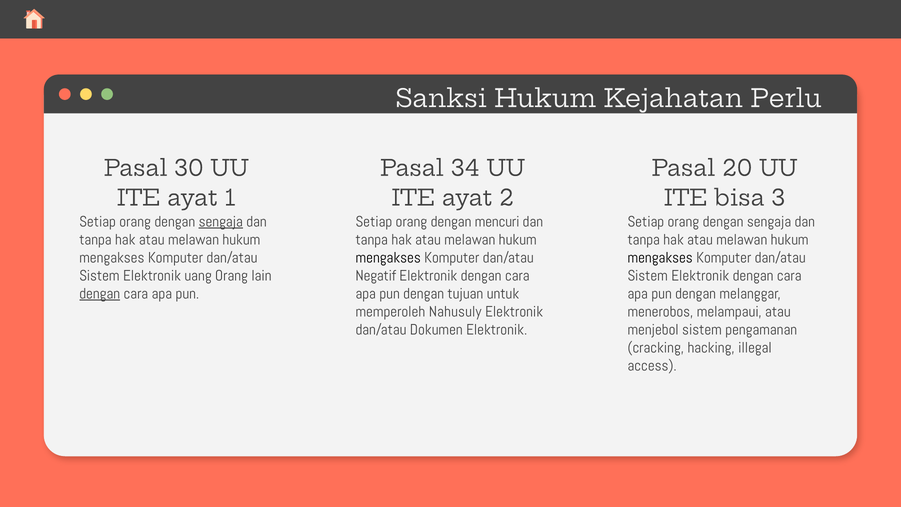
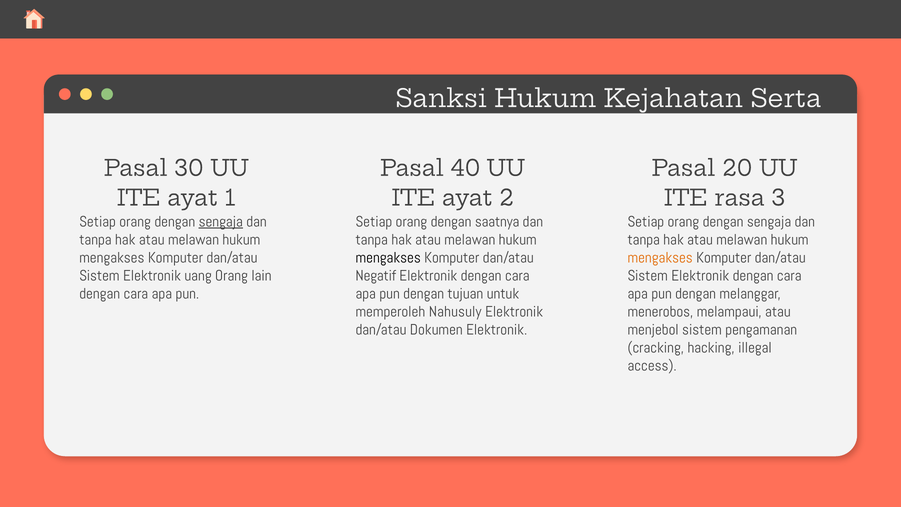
Perlu: Perlu -> Serta
34: 34 -> 40
bisa: bisa -> rasa
mencuri: mencuri -> saatnya
mengakses at (660, 258) colour: black -> orange
dengan at (100, 294) underline: present -> none
